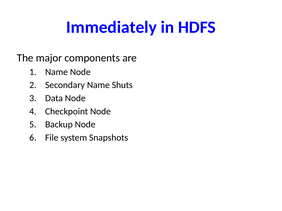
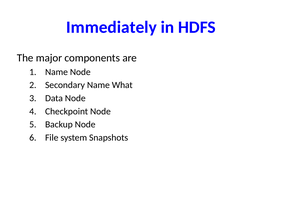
Shuts: Shuts -> What
